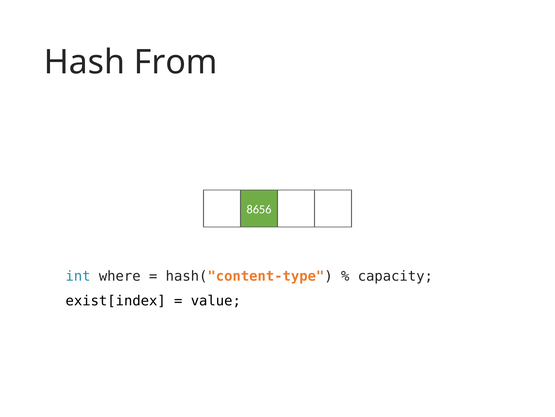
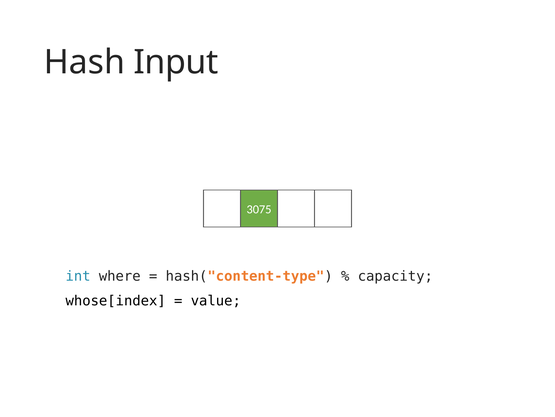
From: From -> Input
8656: 8656 -> 3075
exist[index: exist[index -> whose[index
